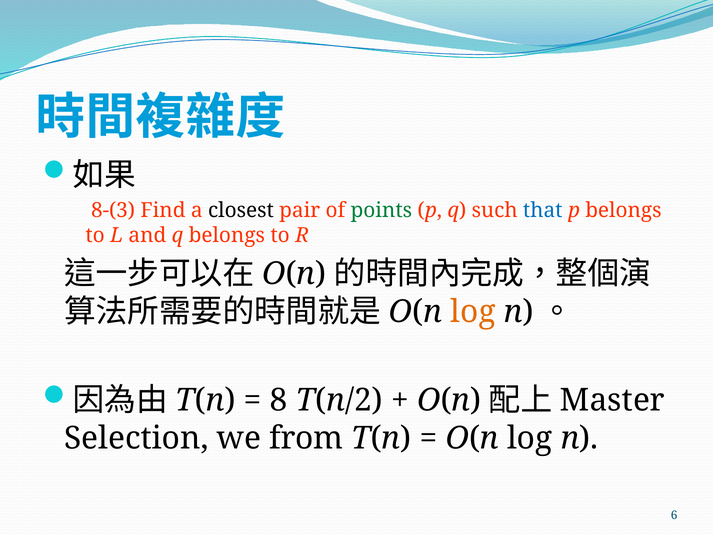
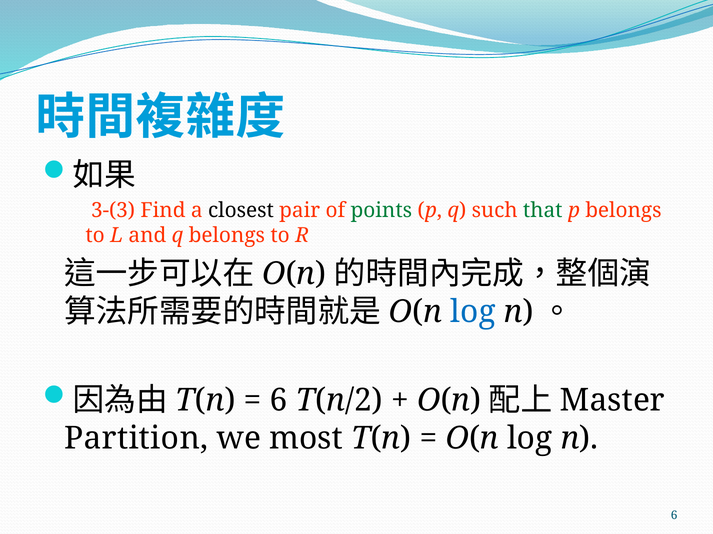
8-(3: 8-(3 -> 3-(3
that colour: blue -> green
log at (473, 312) colour: orange -> blue
8 at (279, 401): 8 -> 6
Selection: Selection -> Partition
from: from -> most
